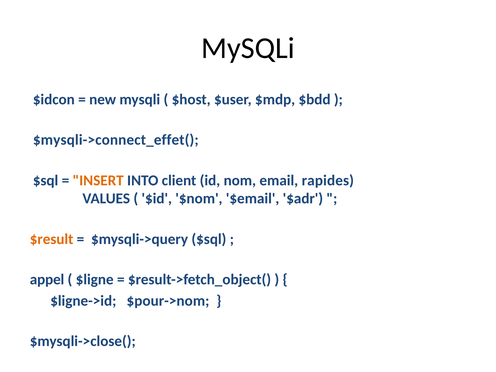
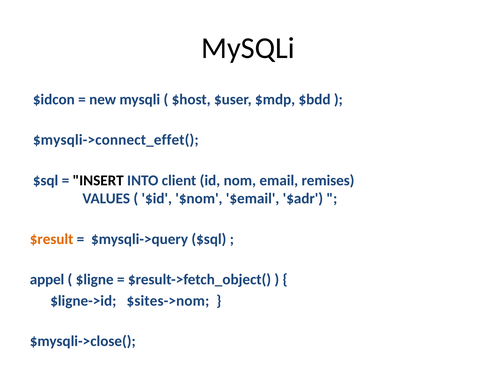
INSERT colour: orange -> black
rapides: rapides -> remises
$pour->nom: $pour->nom -> $sites->nom
